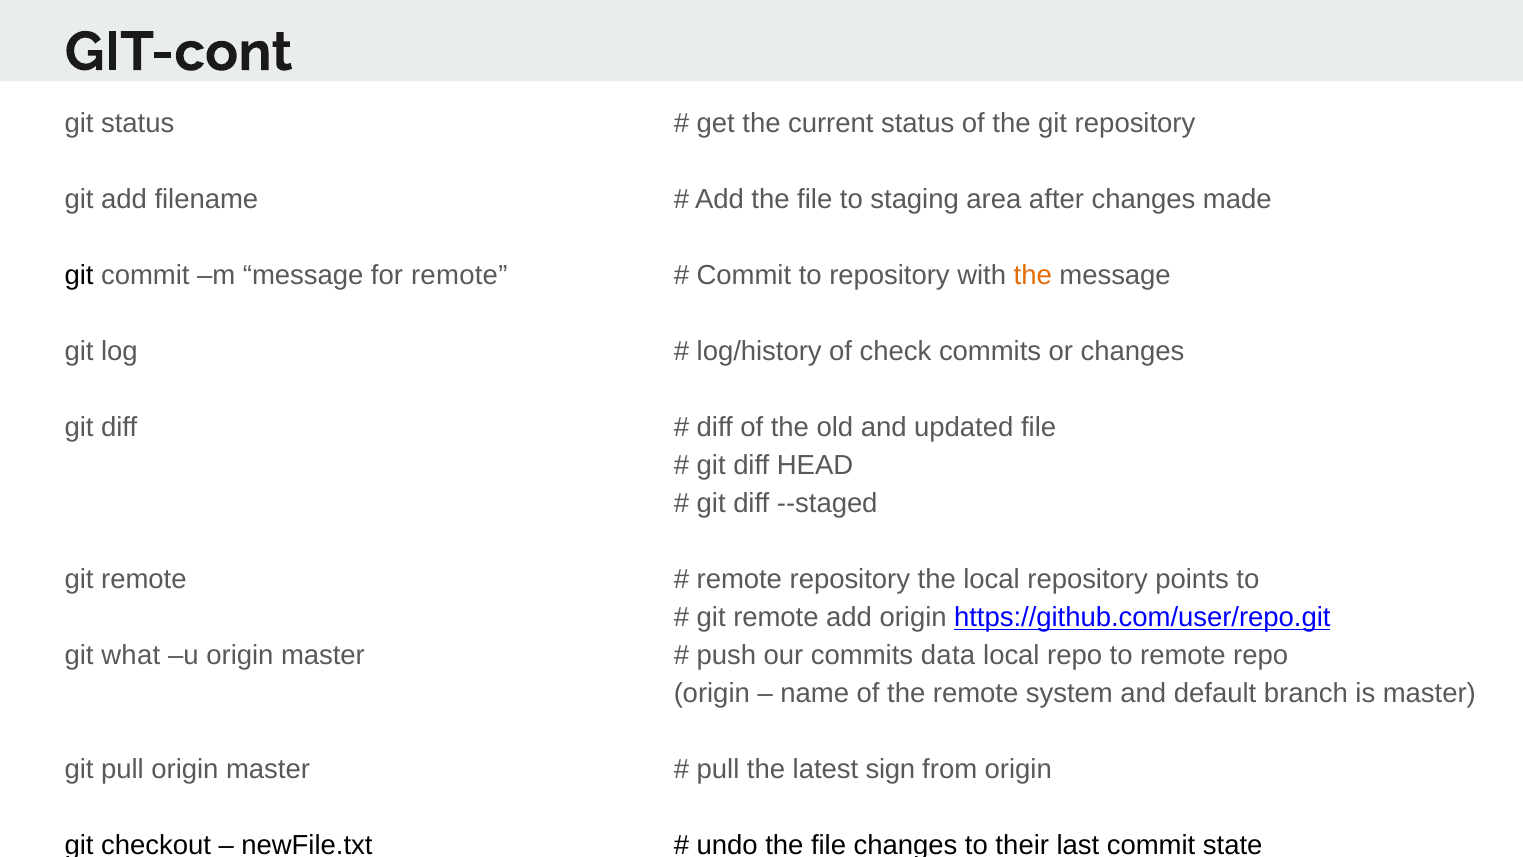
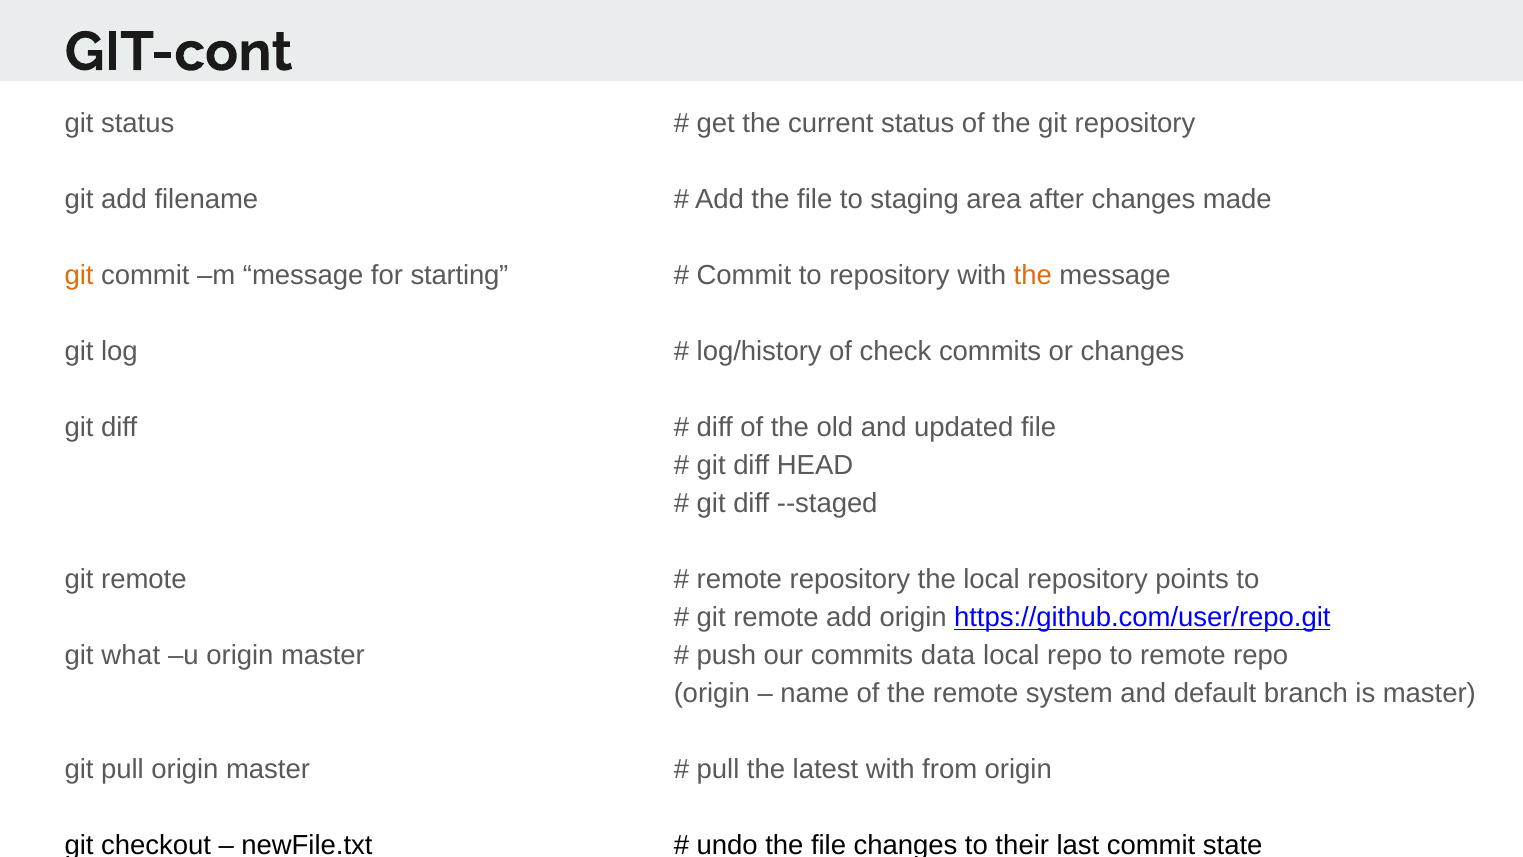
git at (79, 275) colour: black -> orange
for remote: remote -> starting
latest sign: sign -> with
